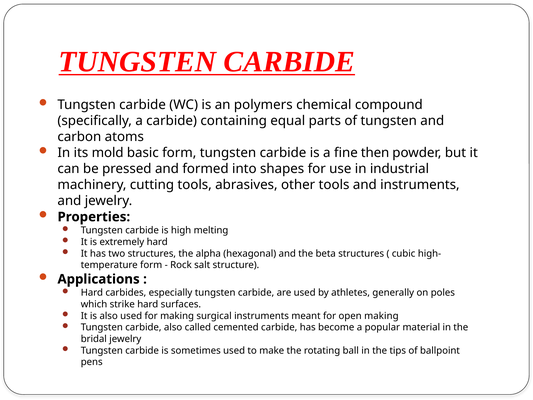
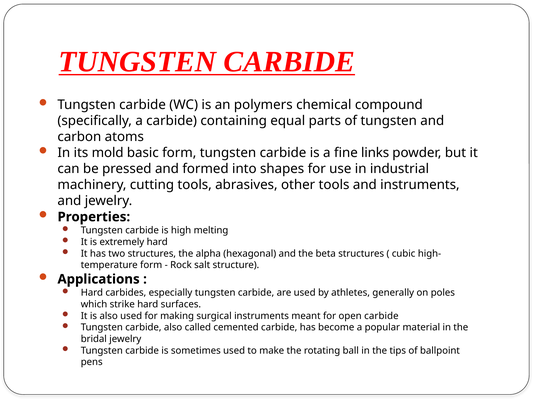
then: then -> links
open making: making -> carbide
